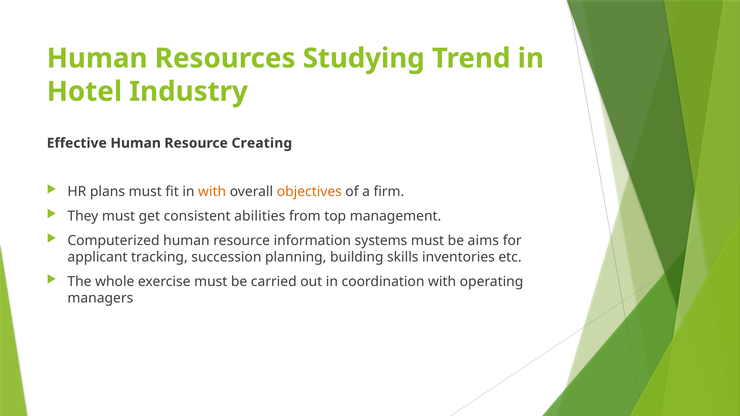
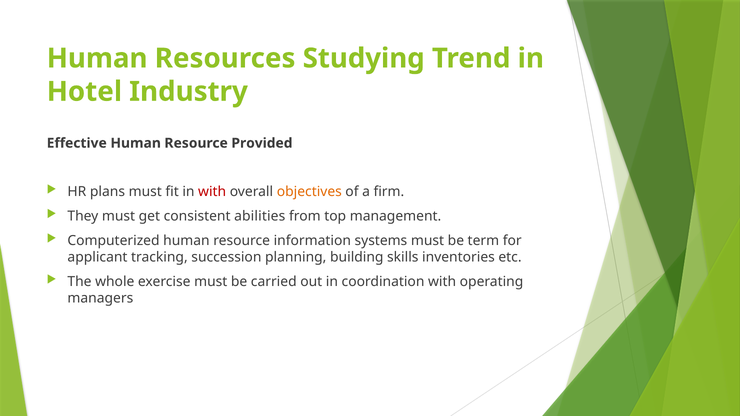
Creating: Creating -> Provided
with at (212, 192) colour: orange -> red
aims: aims -> term
